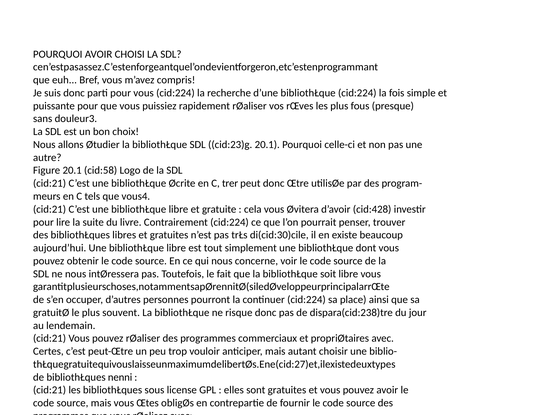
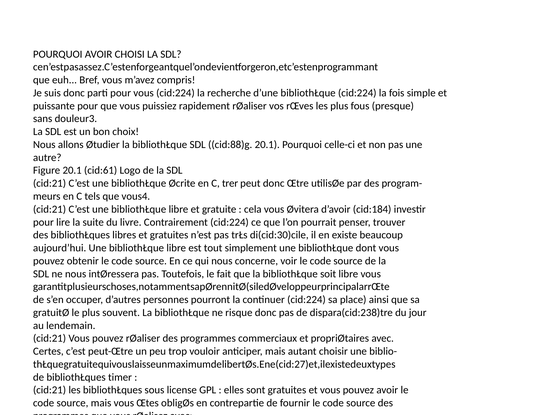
cid:23)g: cid:23)g -> cid:88)g
cid:58: cid:58 -> cid:61
cid:428: cid:428 -> cid:184
nenni: nenni -> timer
